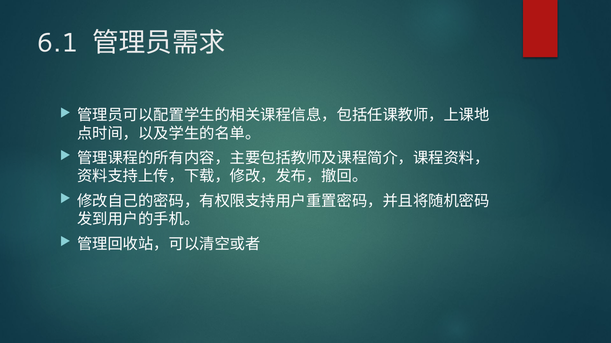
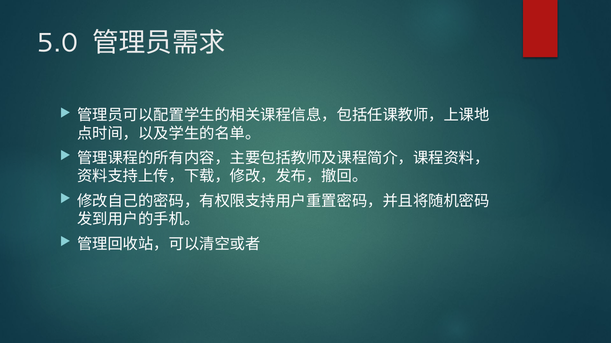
6.1: 6.1 -> 5.0
